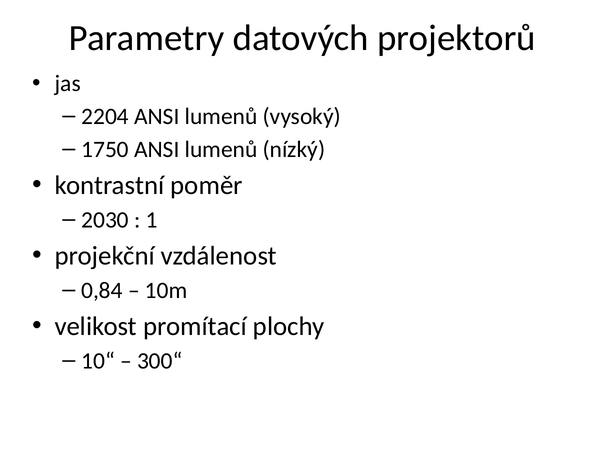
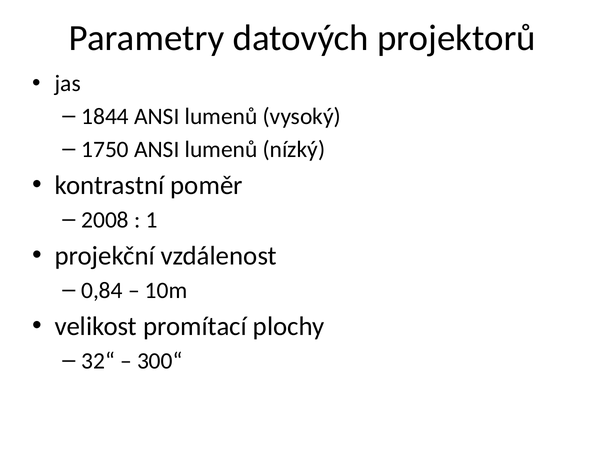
2204: 2204 -> 1844
2030: 2030 -> 2008
10“: 10“ -> 32“
